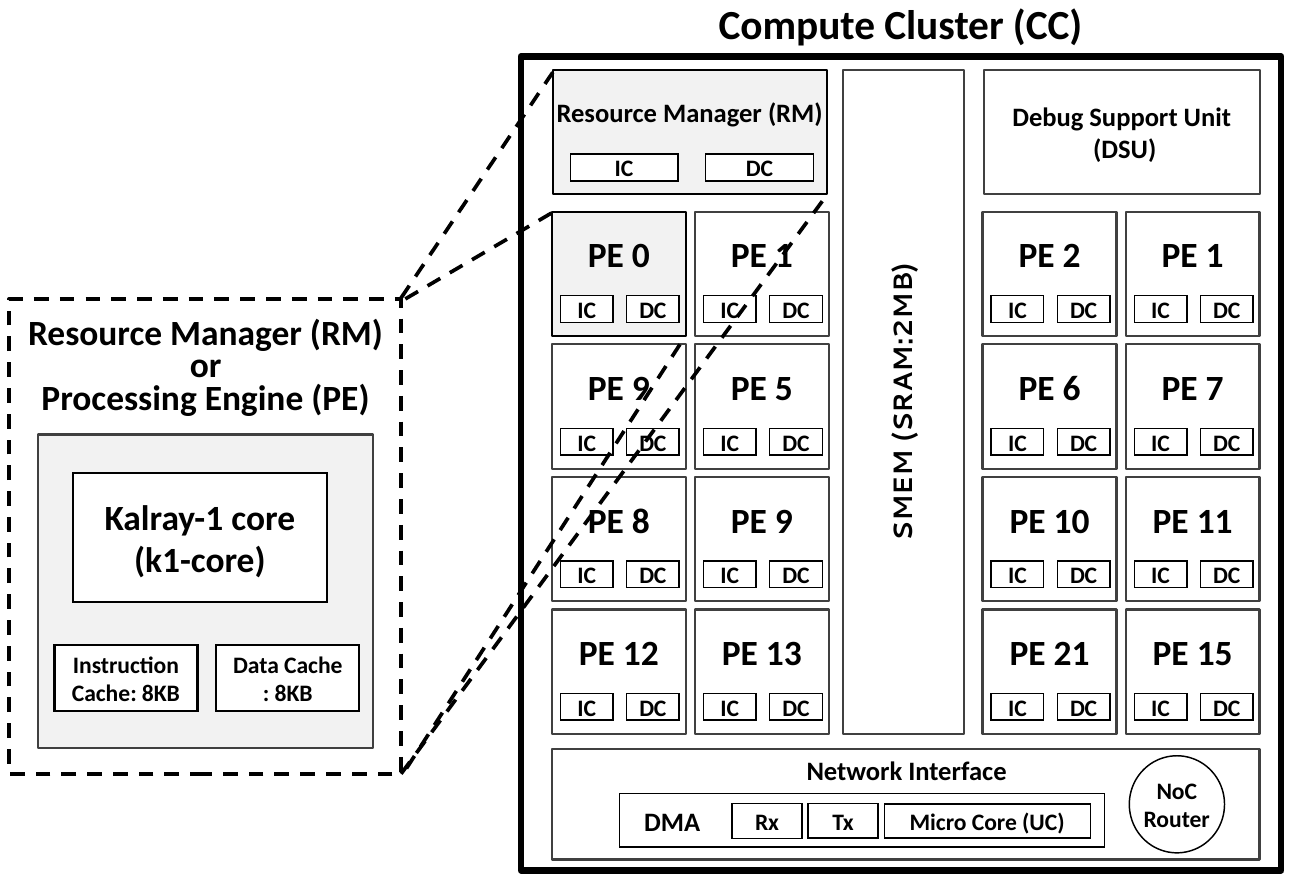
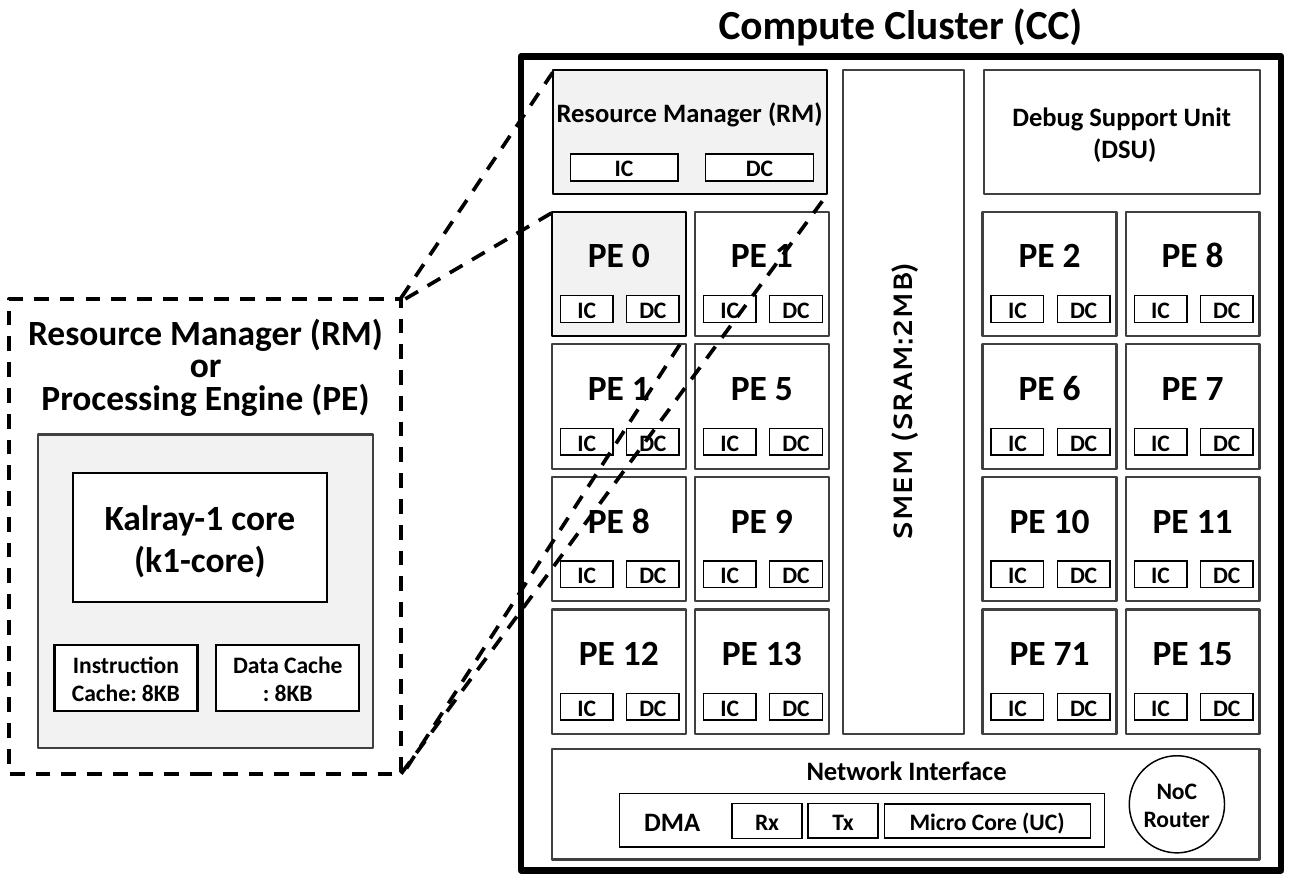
1 at (1215, 256): 1 -> 8
9 at (641, 389): 9 -> 1
21: 21 -> 71
